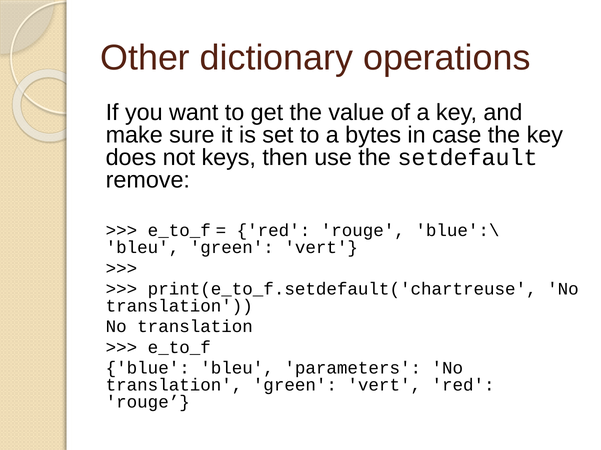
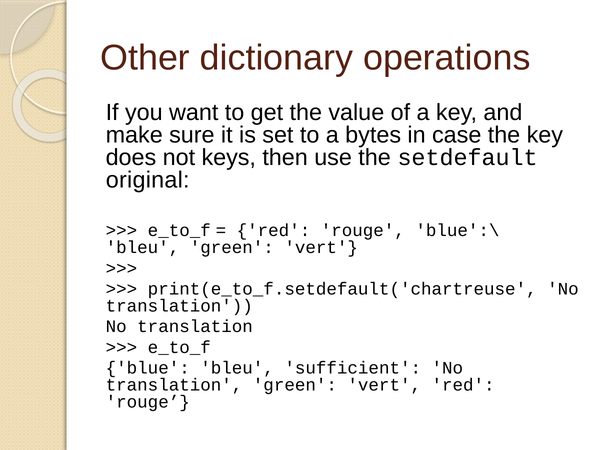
remove: remove -> original
parameters: parameters -> sufficient
